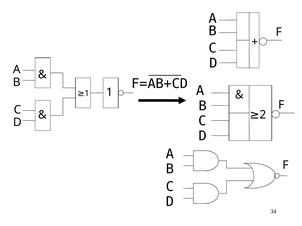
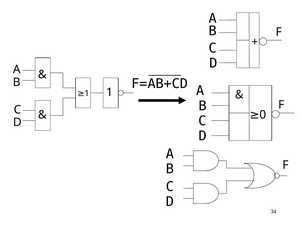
2: 2 -> 0
